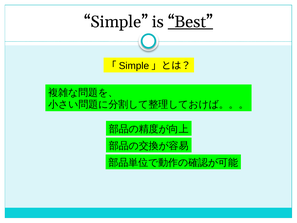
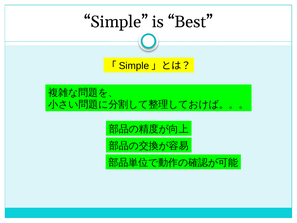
Best underline: present -> none
